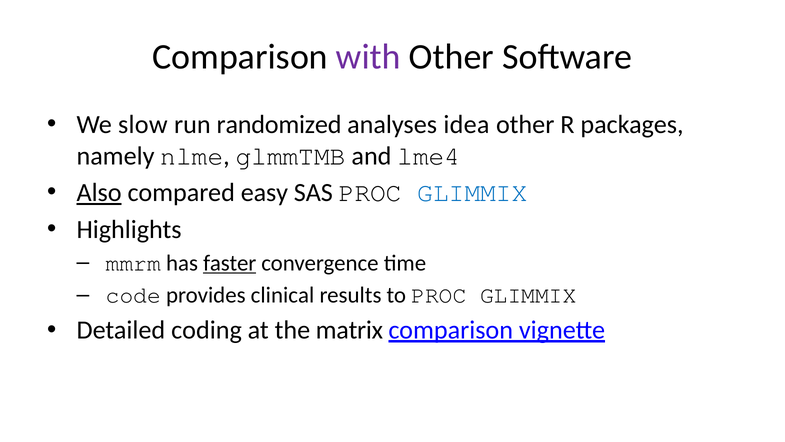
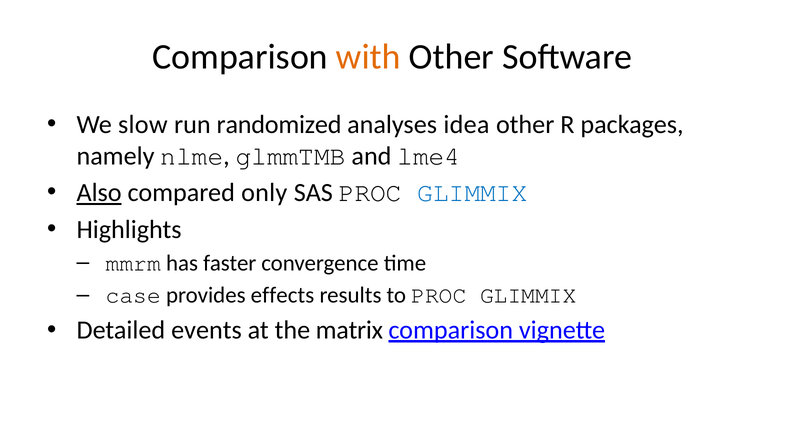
with colour: purple -> orange
easy: easy -> only
faster underline: present -> none
code: code -> case
clinical: clinical -> effects
coding: coding -> events
